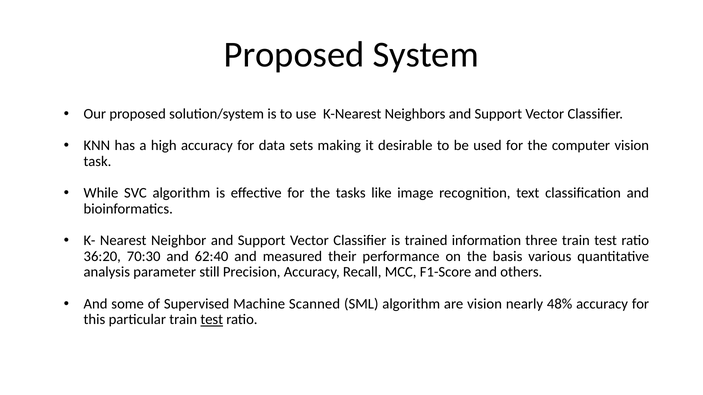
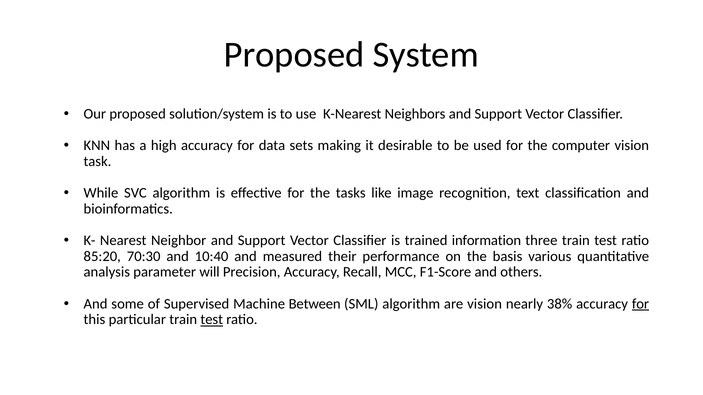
36:20: 36:20 -> 85:20
62:40: 62:40 -> 10:40
still: still -> will
Scanned: Scanned -> Between
48%: 48% -> 38%
for at (640, 304) underline: none -> present
